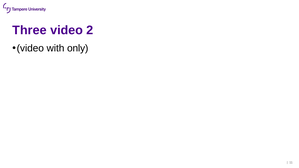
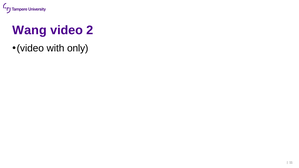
Three: Three -> Wang
